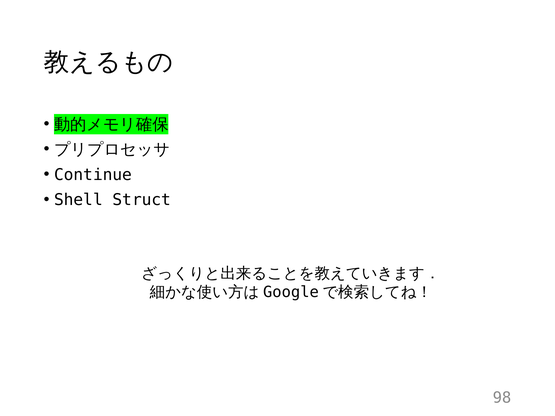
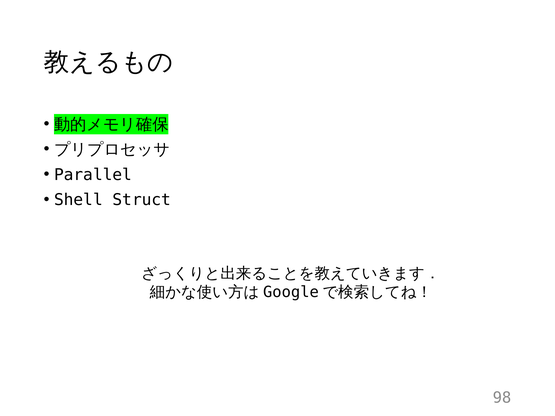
Continue: Continue -> Parallel
